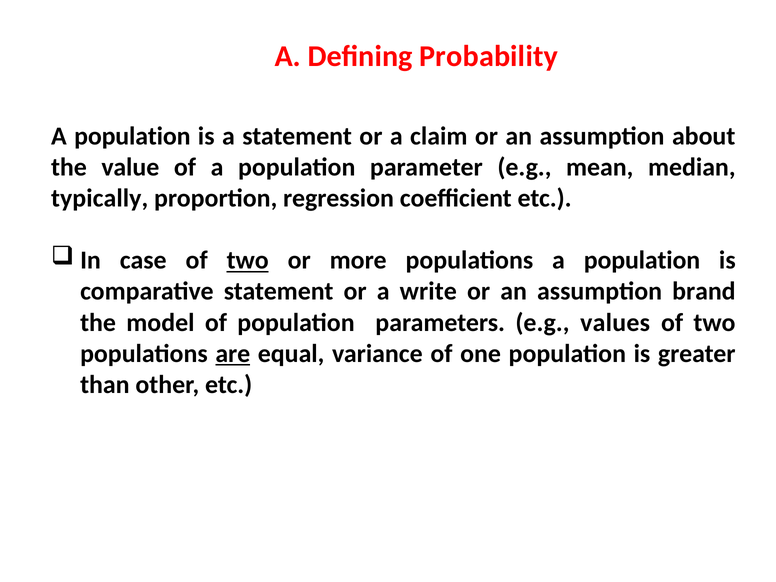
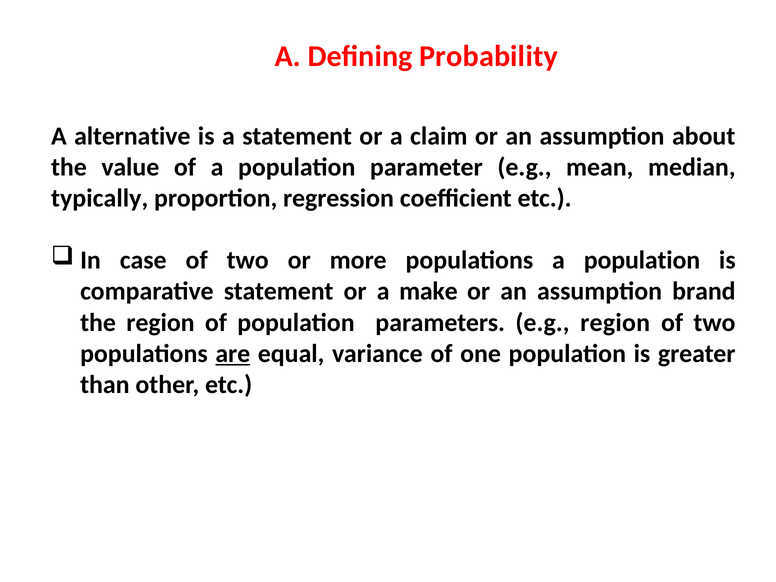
population at (132, 136): population -> alternative
two at (248, 260) underline: present -> none
write: write -> make
the model: model -> region
e.g values: values -> region
